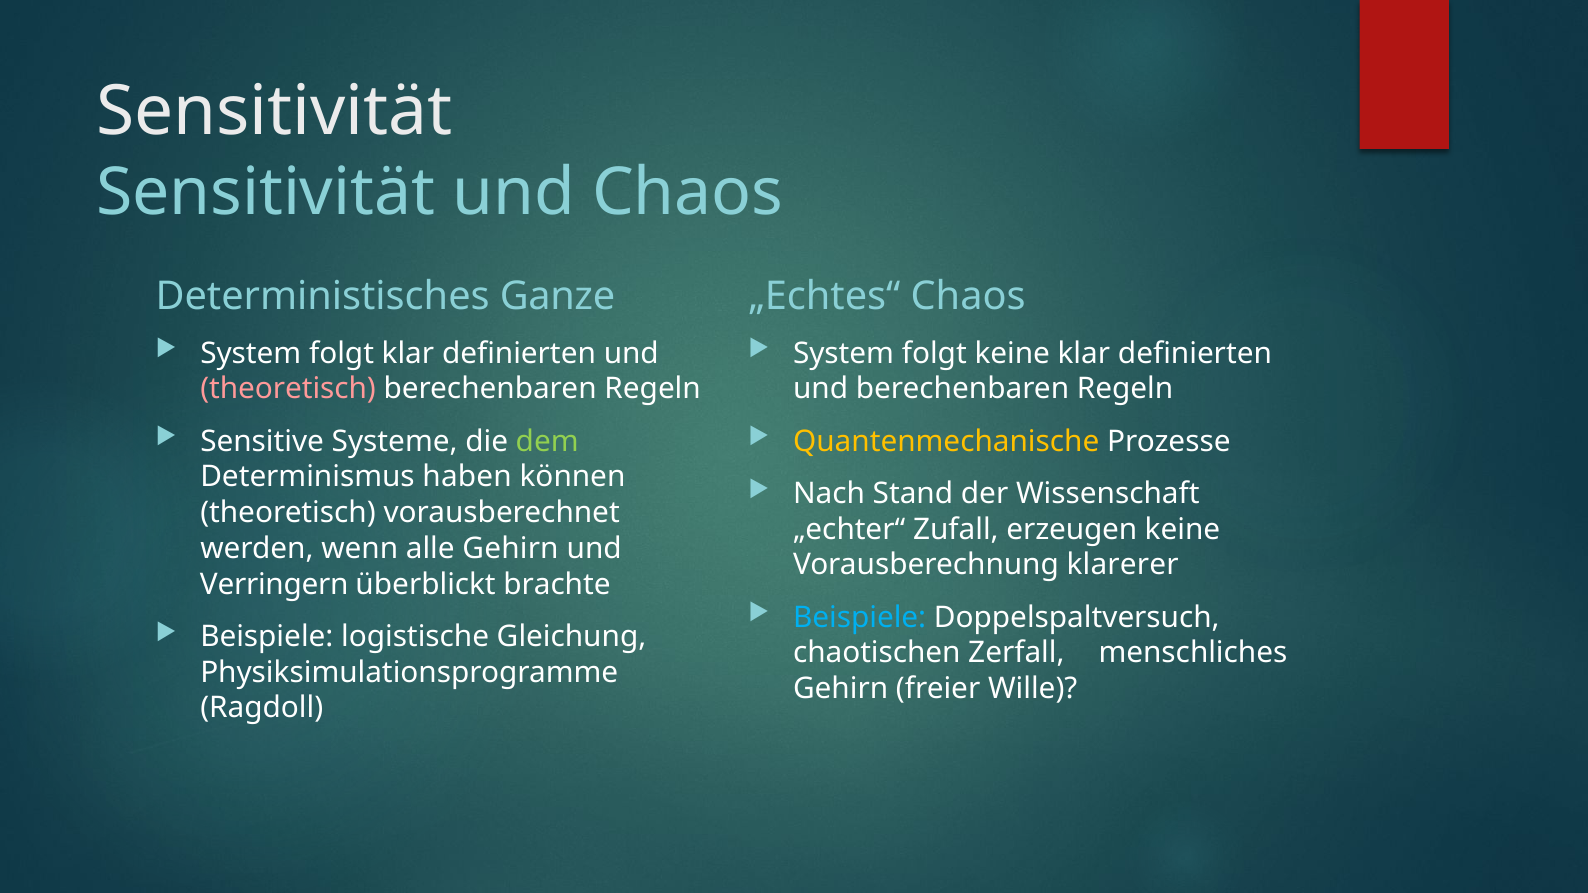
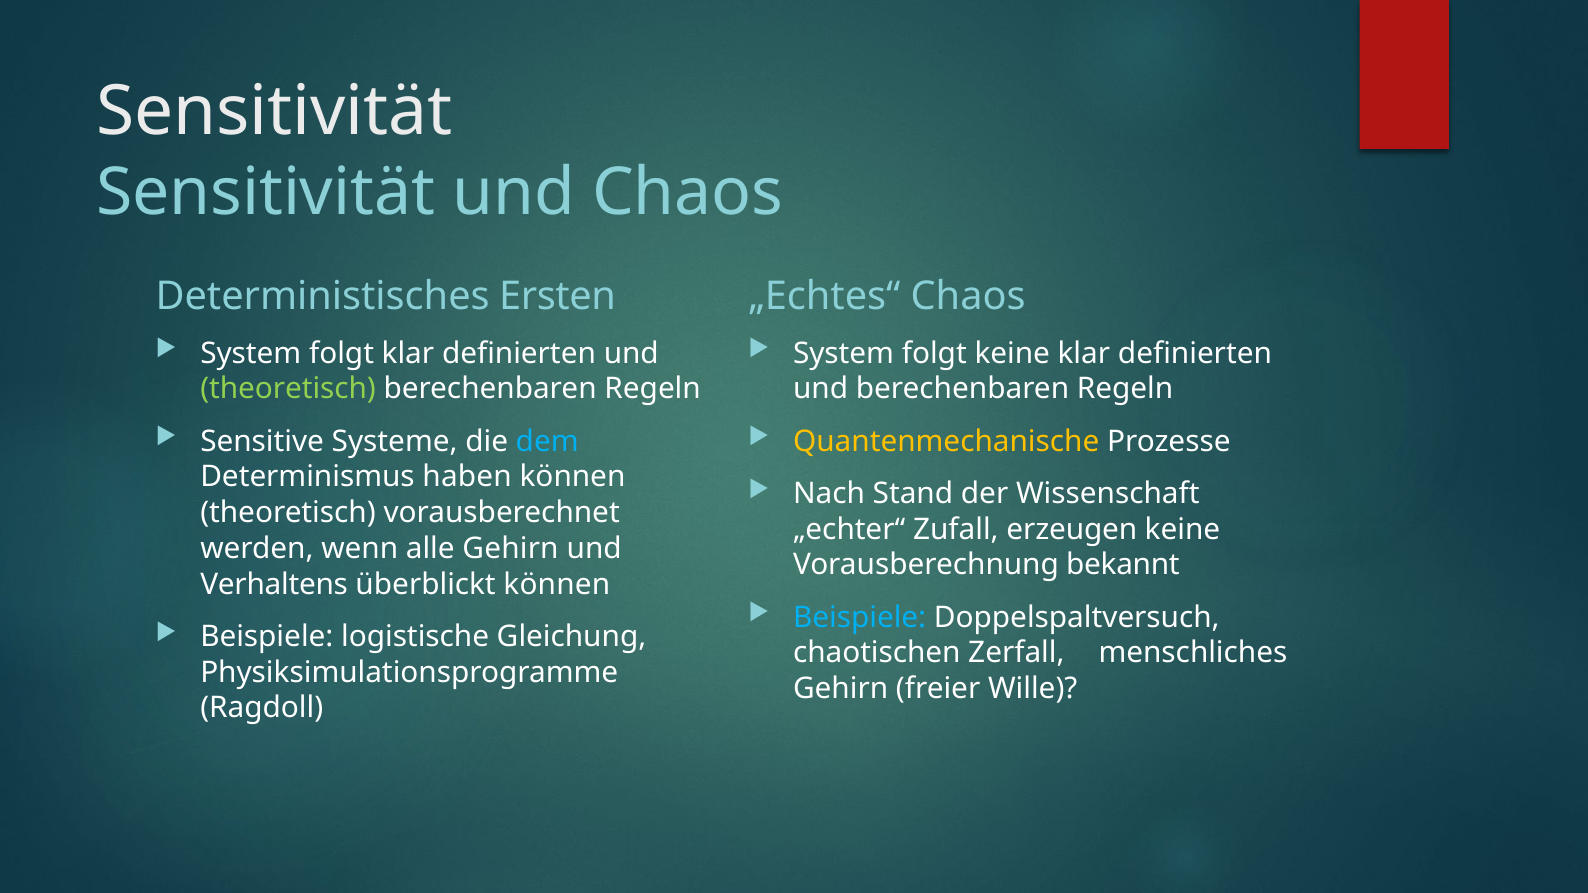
Ganze: Ganze -> Ersten
theoretisch at (288, 389) colour: pink -> light green
dem colour: light green -> light blue
klarerer: klarerer -> bekannt
Verringern: Verringern -> Verhaltens
überblickt brachte: brachte -> können
